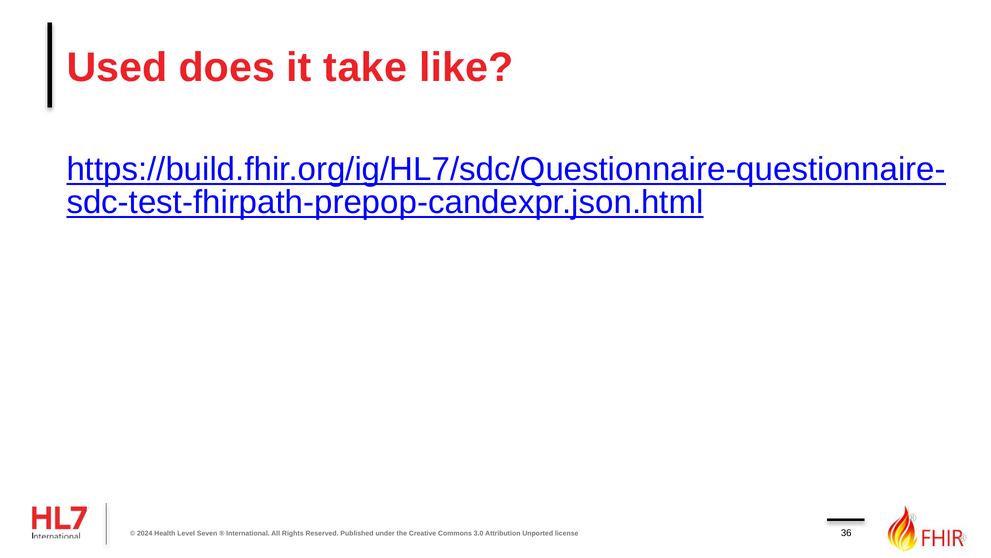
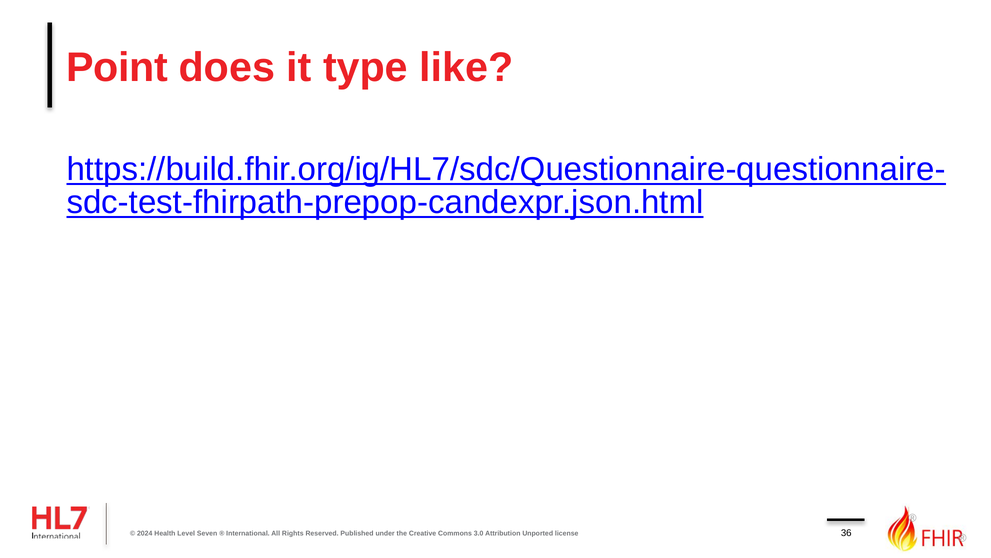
Used: Used -> Point
take: take -> type
